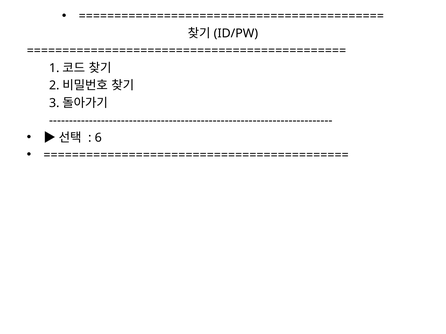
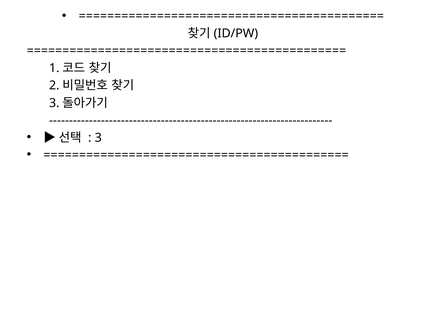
6 at (98, 138): 6 -> 3
